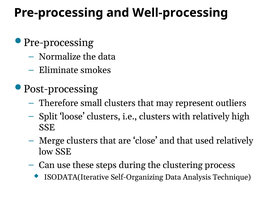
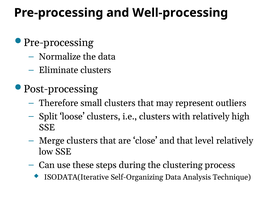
Eliminate smokes: smokes -> clusters
used: used -> level
